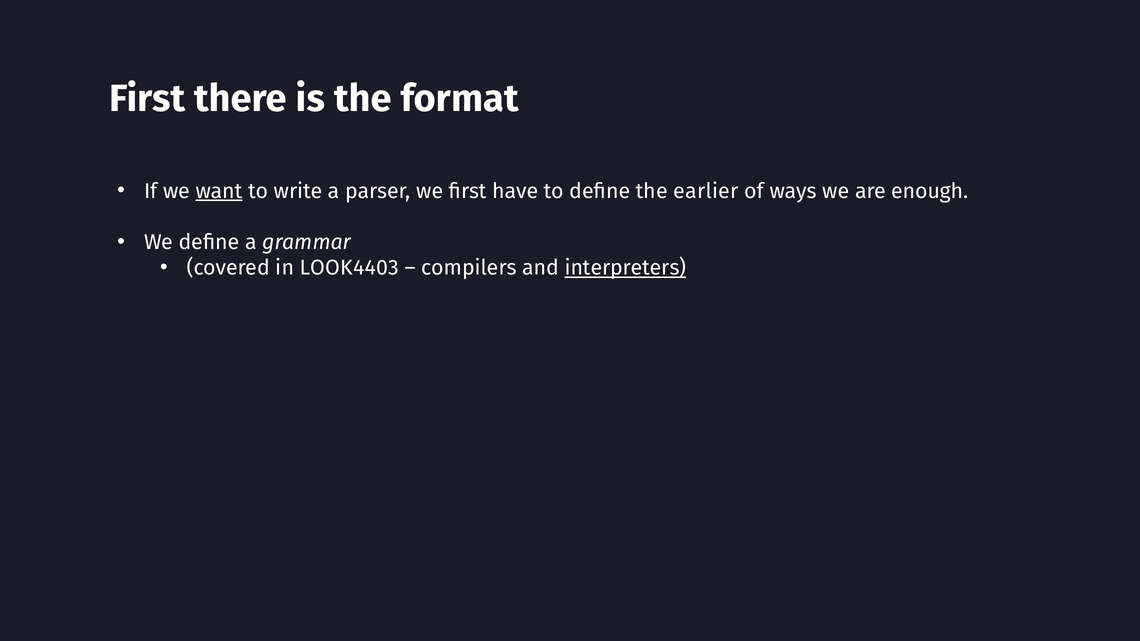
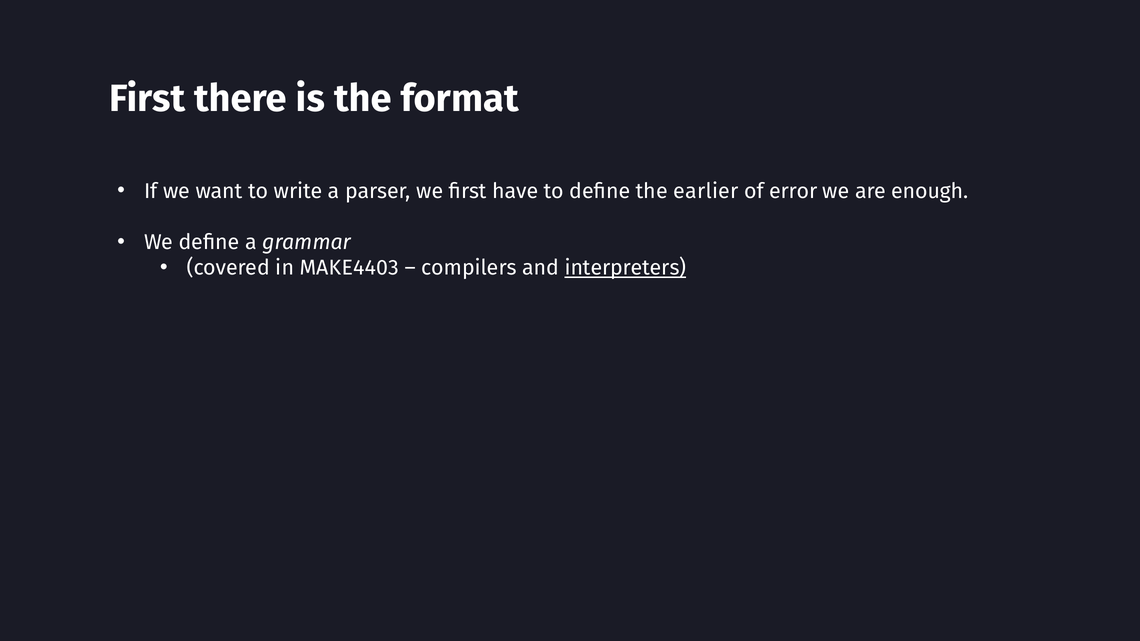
want underline: present -> none
ways: ways -> error
LOOK4403: LOOK4403 -> MAKE4403
